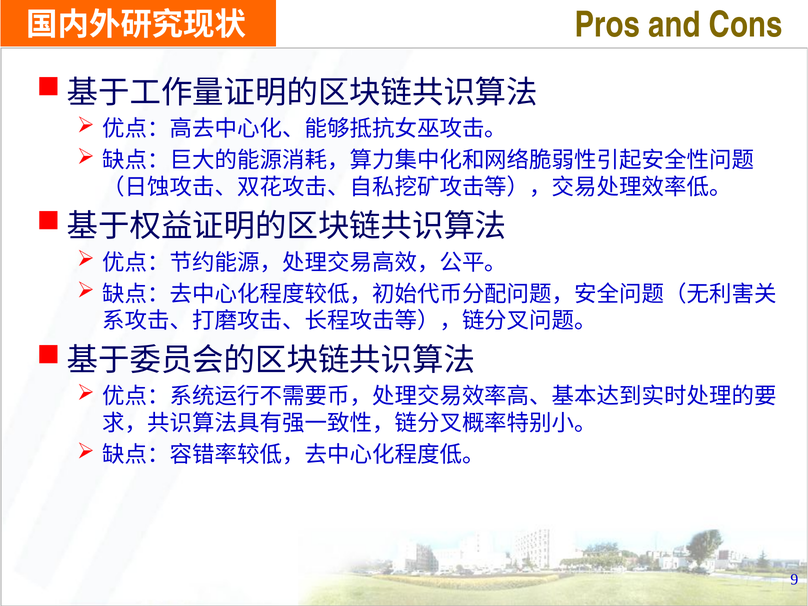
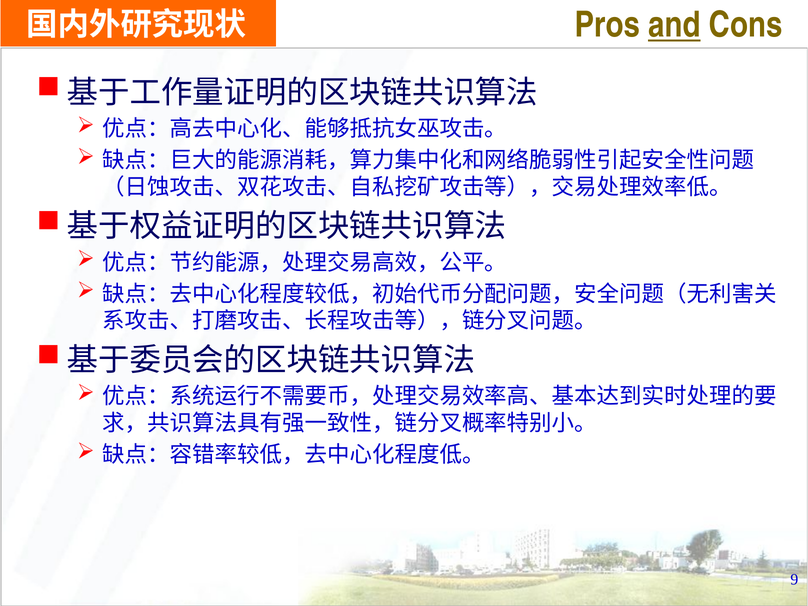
and underline: none -> present
